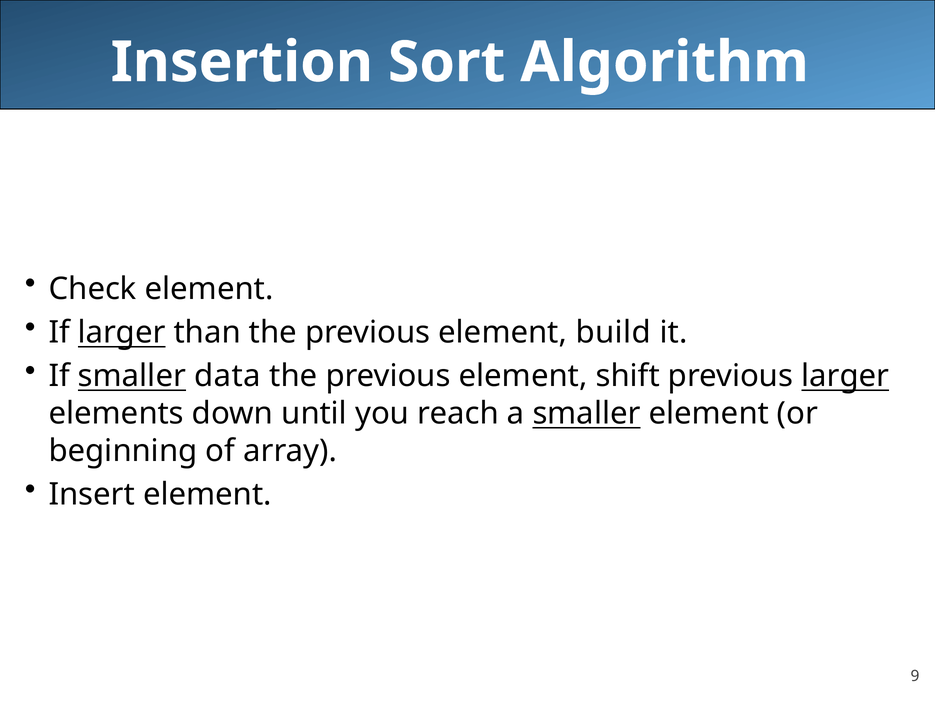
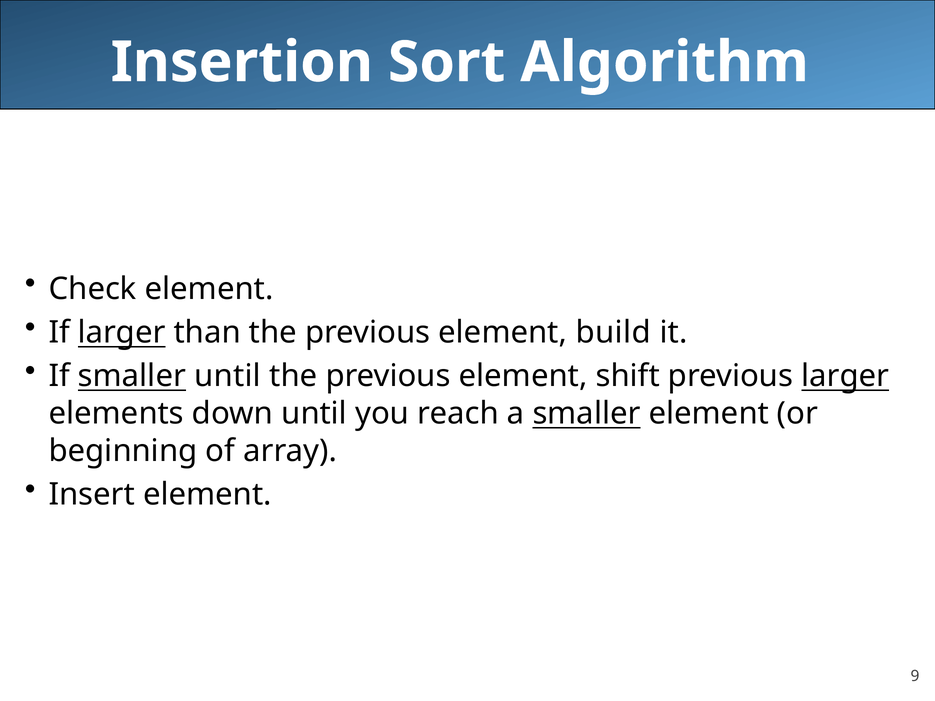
smaller data: data -> until
